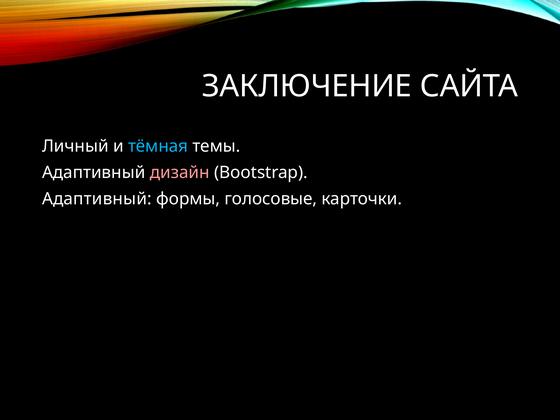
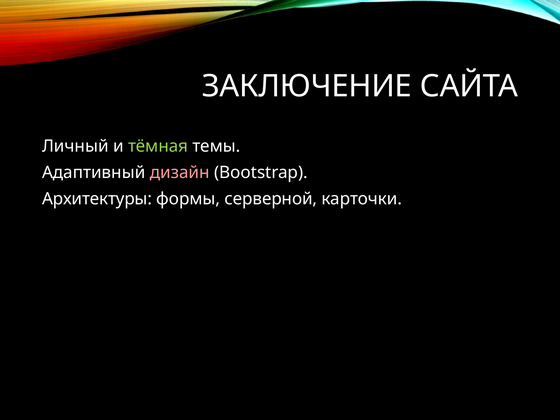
тёмная colour: light blue -> light green
Адаптивный at (97, 199): Адаптивный -> Архитектуры
голосовые: голосовые -> серверной
